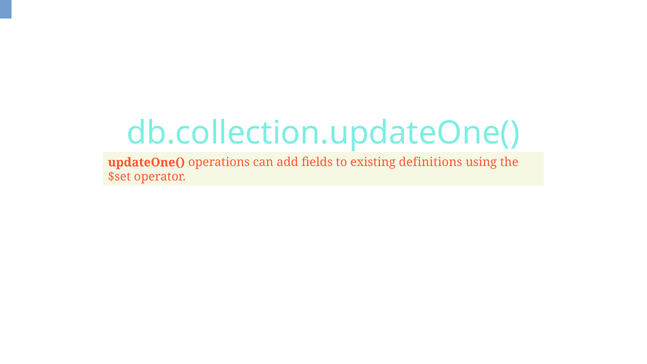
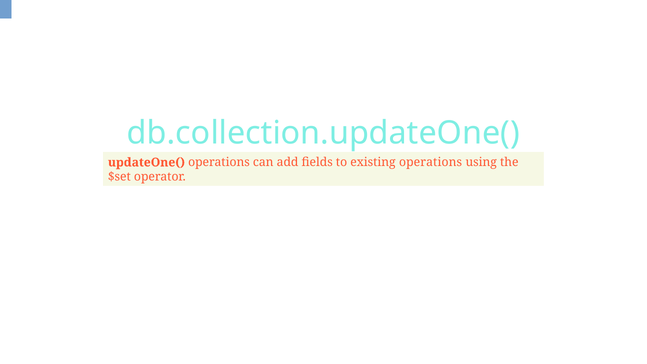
existing definitions: definitions -> operations
